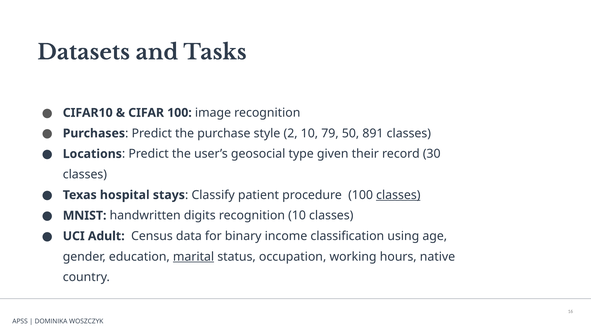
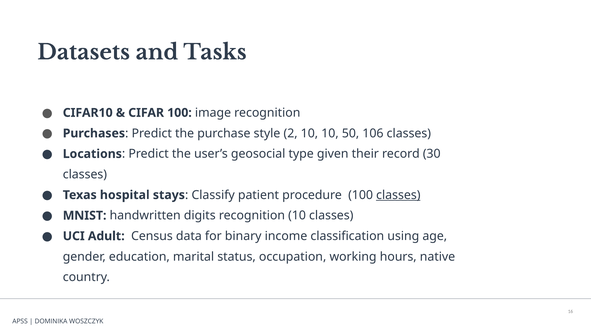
10 79: 79 -> 10
891: 891 -> 106
marital underline: present -> none
